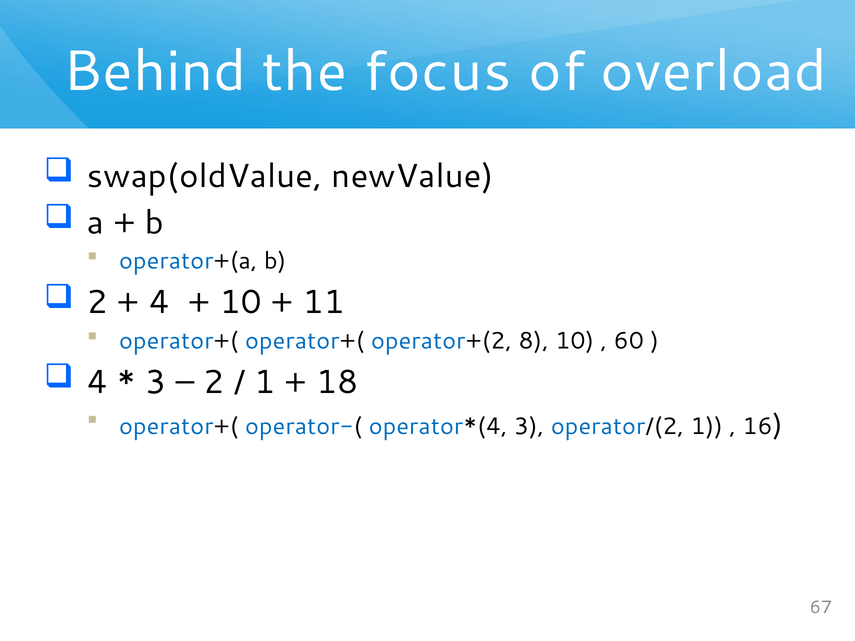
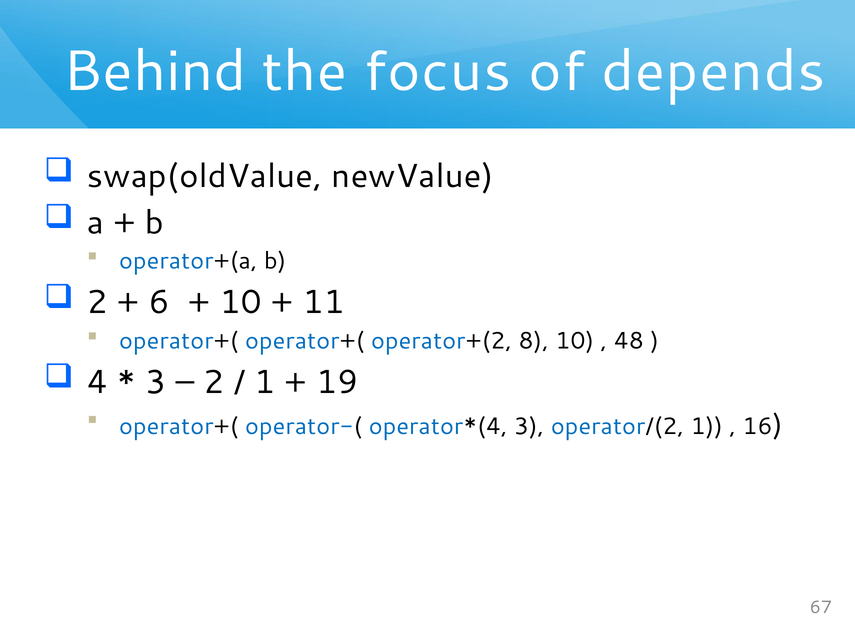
overload: overload -> depends
4 at (159, 303): 4 -> 6
60: 60 -> 48
18: 18 -> 19
